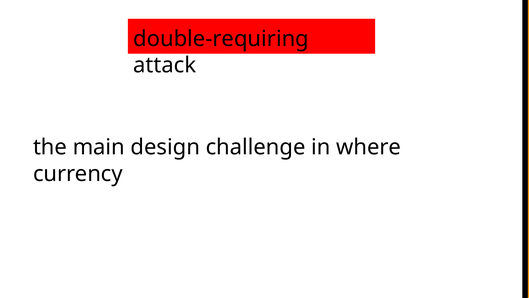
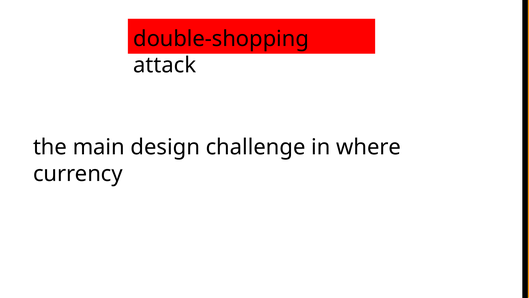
double-requiring: double-requiring -> double-shopping
